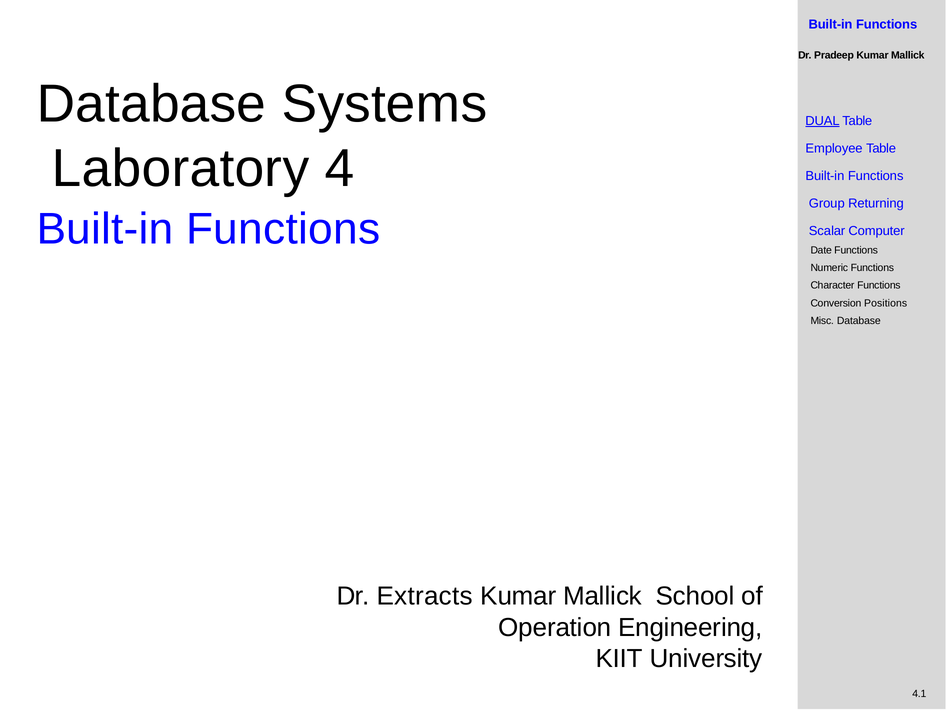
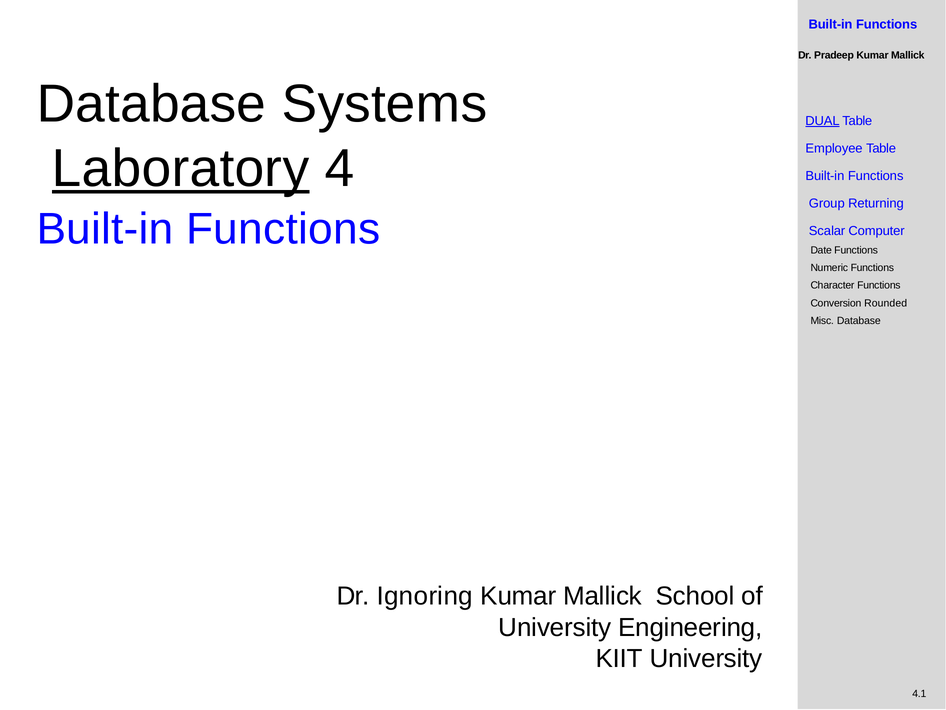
Laboratory underline: none -> present
Positions: Positions -> Rounded
Extracts: Extracts -> Ignoring
Operation at (555, 628): Operation -> University
